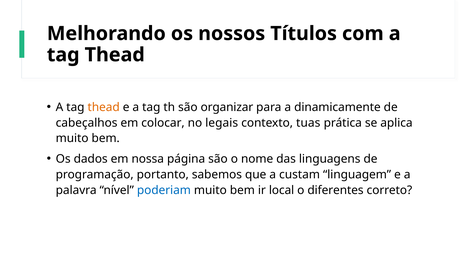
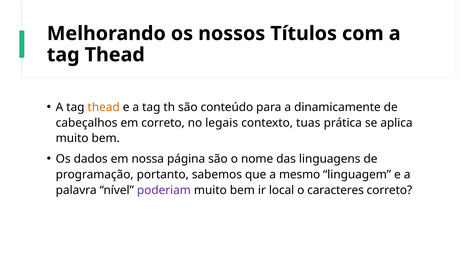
organizar: organizar -> conteúdo
em colocar: colocar -> correto
custam: custam -> mesmo
poderiam colour: blue -> purple
diferentes: diferentes -> caracteres
